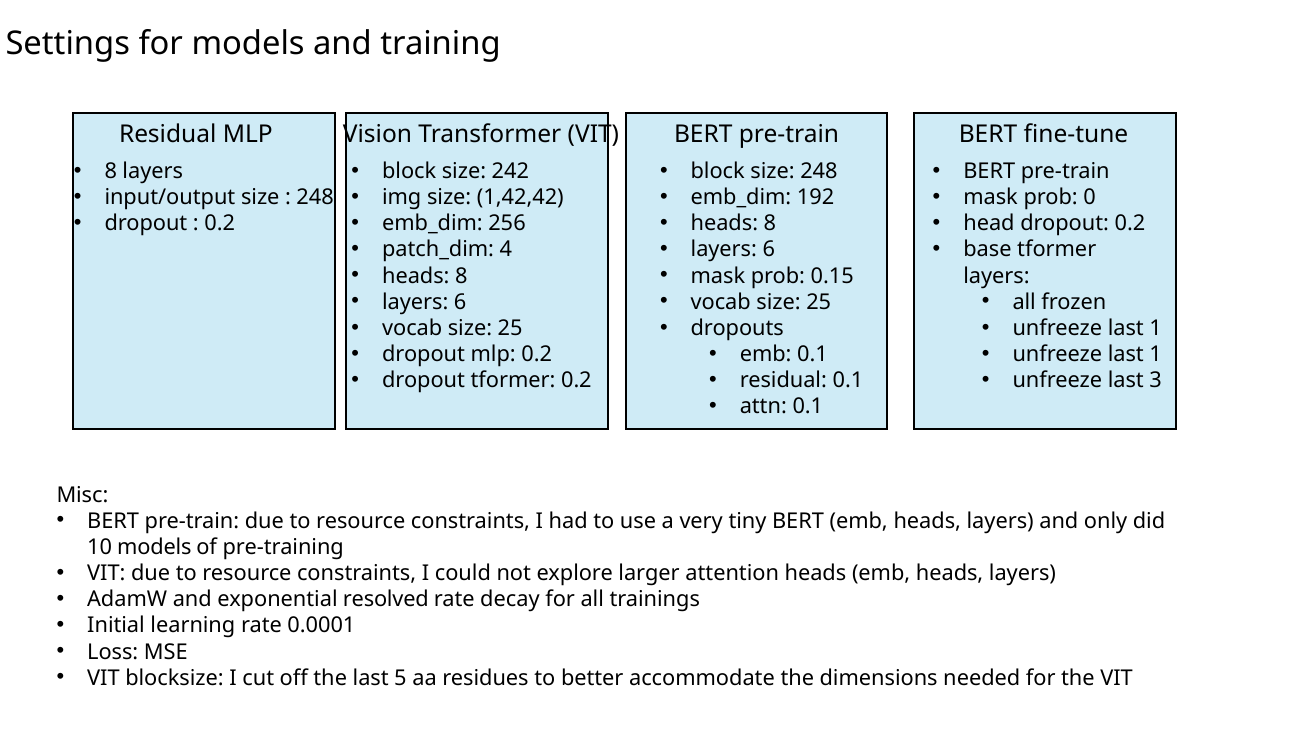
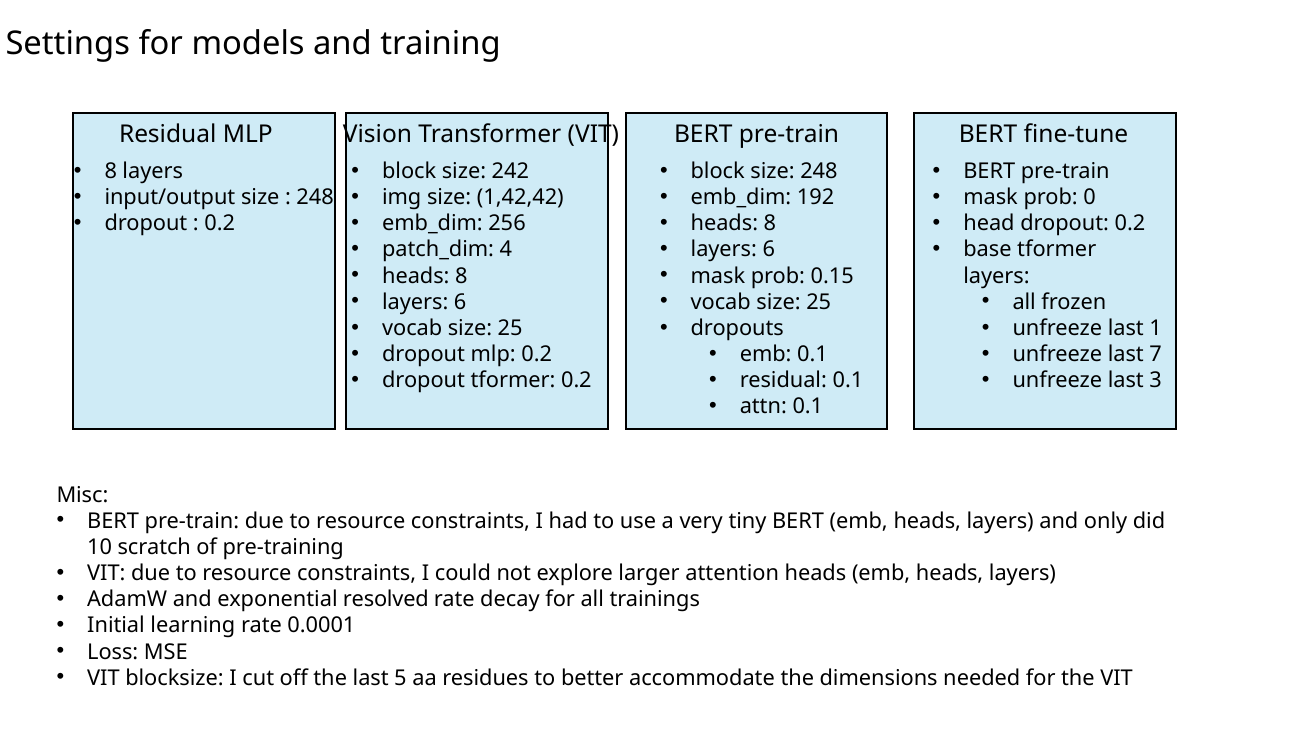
1 at (1156, 355): 1 -> 7
10 models: models -> scratch
